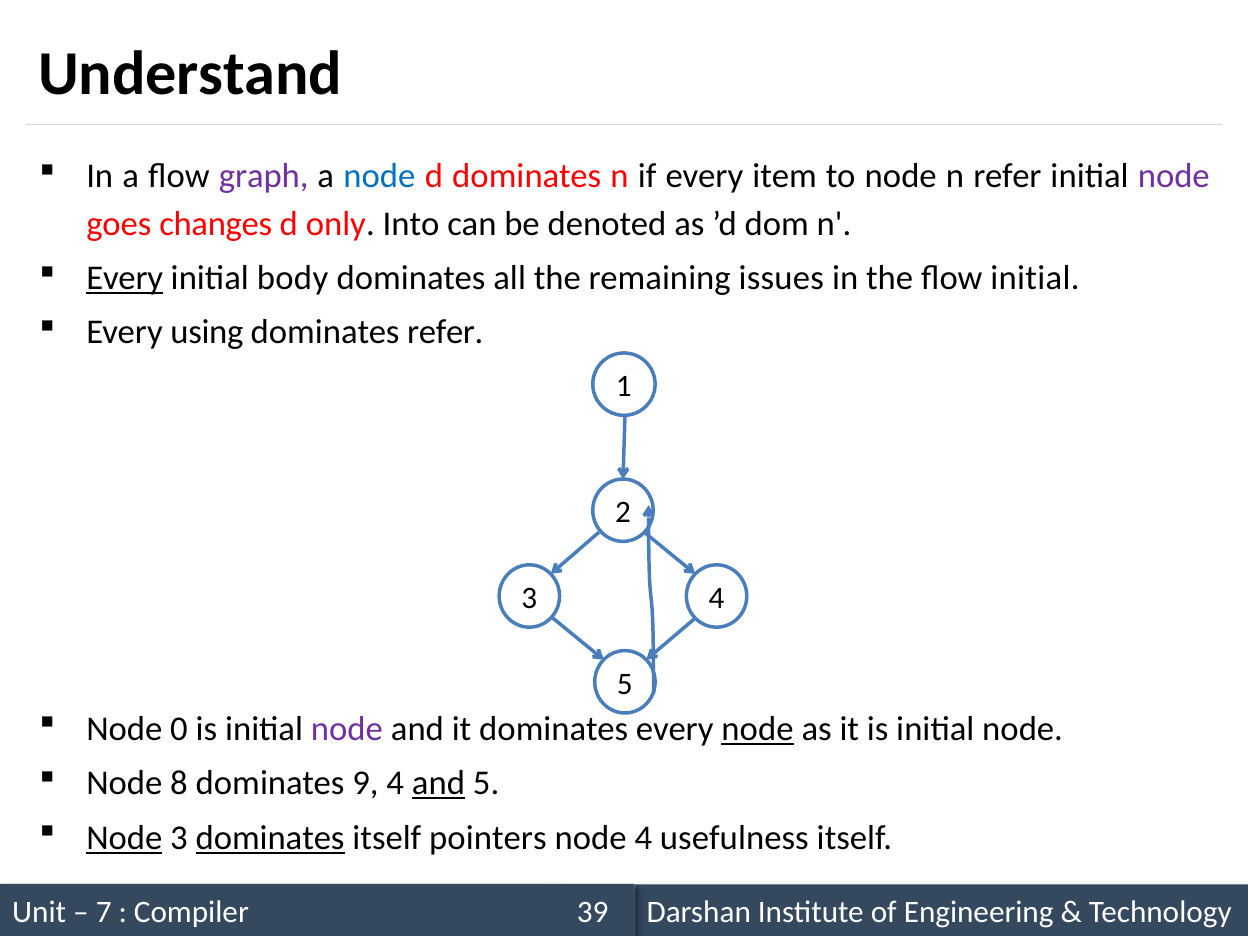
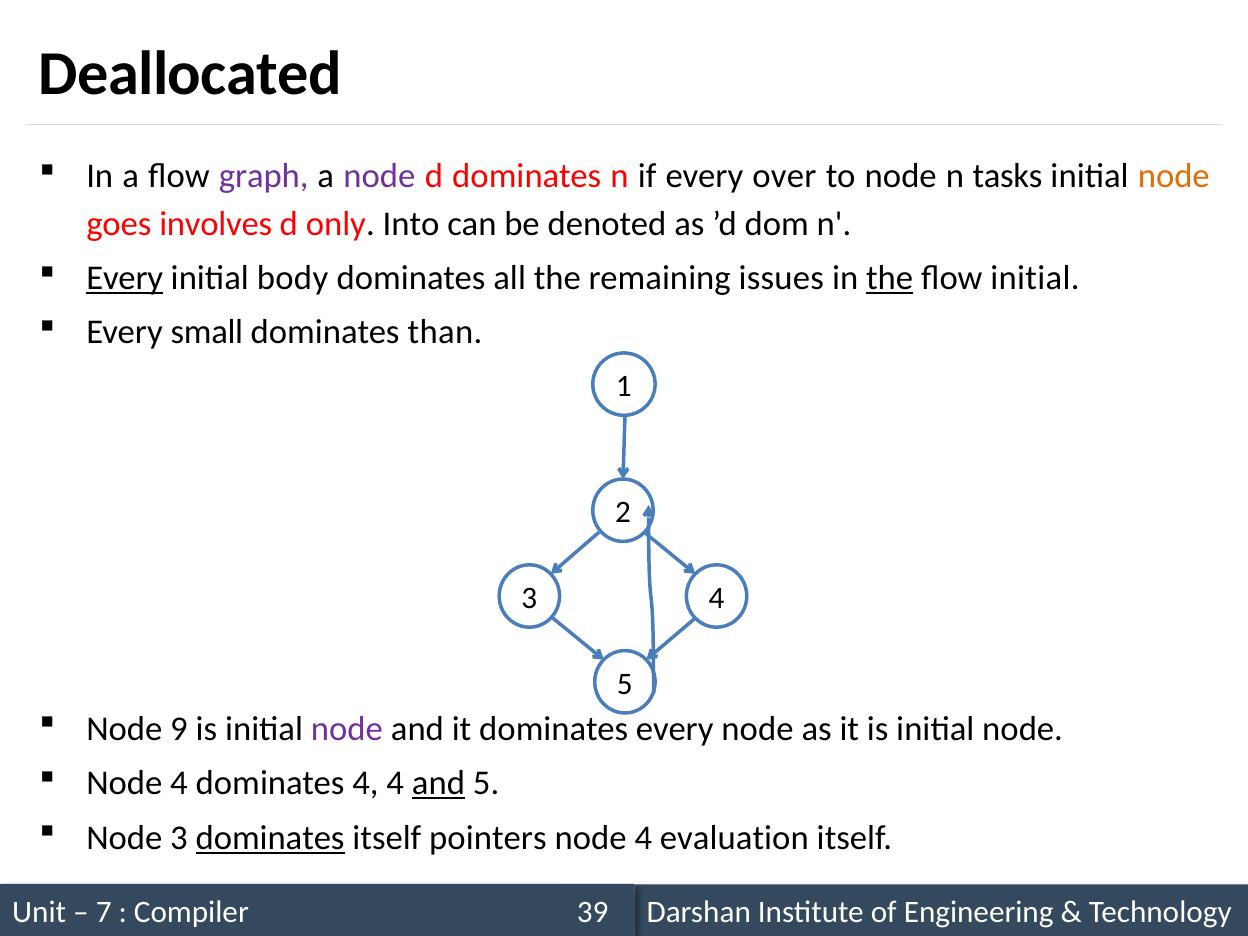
Understand: Understand -> Deallocated
node at (379, 176) colour: blue -> purple
item: item -> over
n refer: refer -> tasks
node at (1174, 176) colour: purple -> orange
changes: changes -> involves
the at (890, 278) underline: none -> present
using: using -> small
dominates refer: refer -> than
0: 0 -> 9
node at (758, 729) underline: present -> none
8 at (179, 783): 8 -> 4
dominates 9: 9 -> 4
Node at (124, 838) underline: present -> none
usefulness: usefulness -> evaluation
